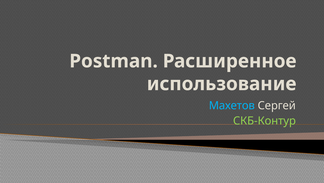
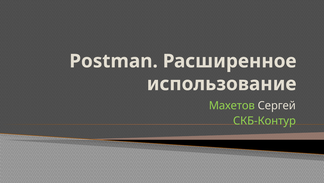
Махетов colour: light blue -> light green
